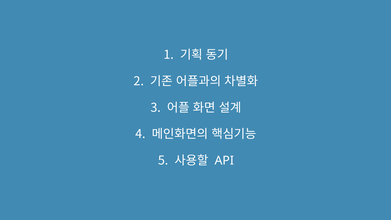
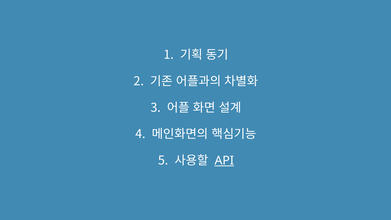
API underline: none -> present
